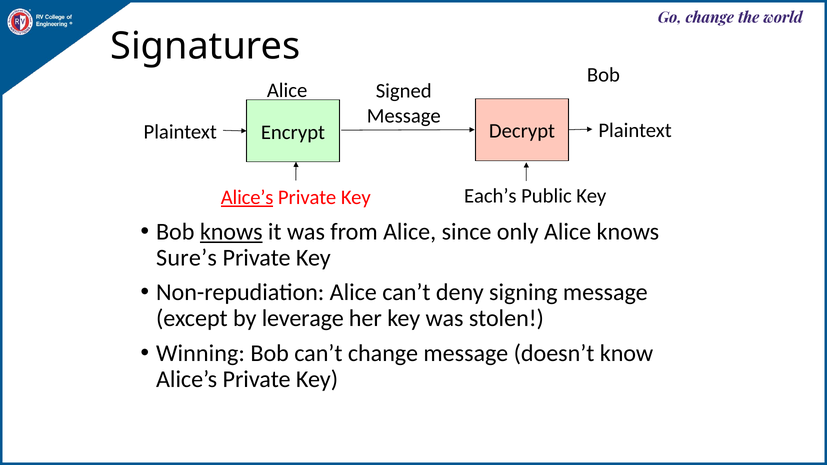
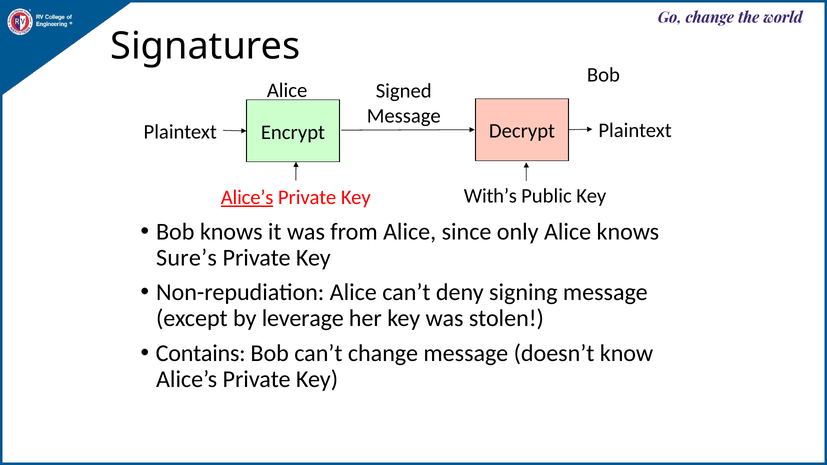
Each’s: Each’s -> With’s
knows at (231, 232) underline: present -> none
Winning: Winning -> Contains
